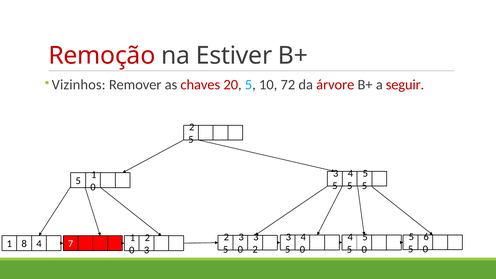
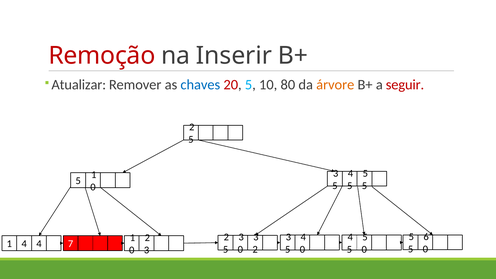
Estiver: Estiver -> Inserir
Vizinhos: Vizinhos -> Atualizar
chaves colour: red -> blue
72: 72 -> 80
árvore colour: red -> orange
1 8: 8 -> 4
